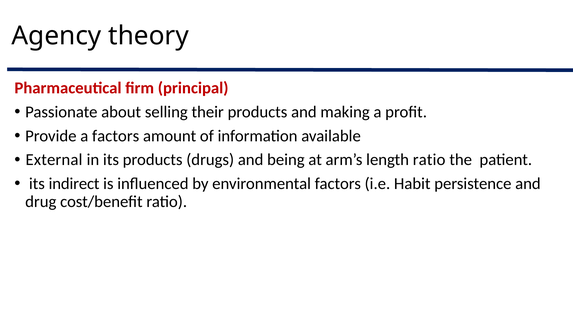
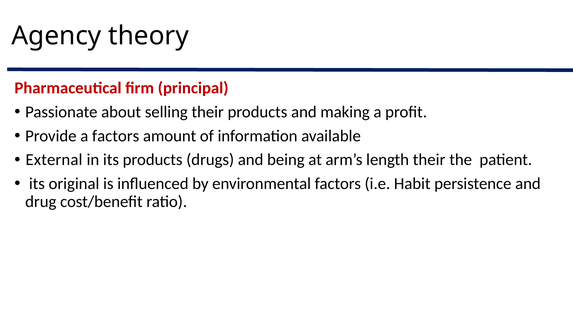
length ratio: ratio -> their
indirect: indirect -> original
